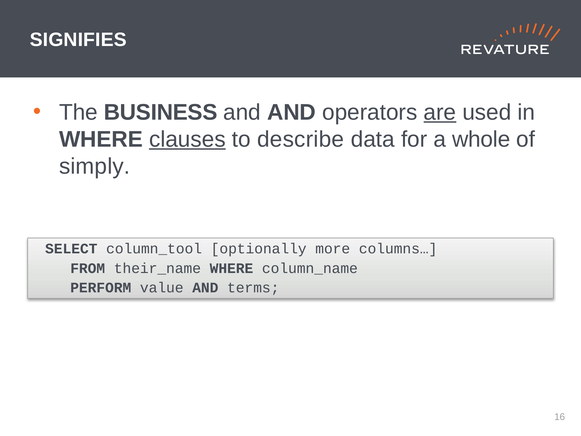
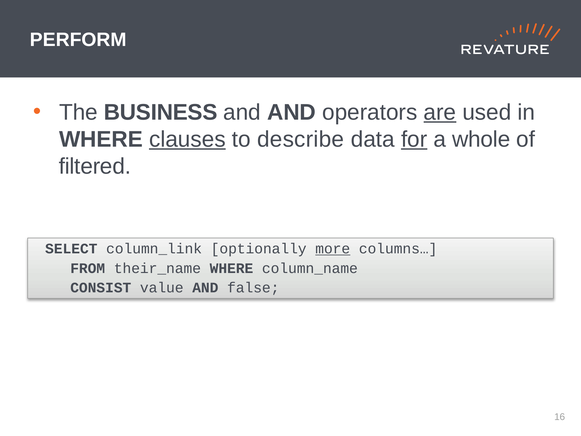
SIGNIFIES: SIGNIFIES -> PERFORM
for underline: none -> present
simply: simply -> filtered
column_tool: column_tool -> column_link
more underline: none -> present
PERFORM: PERFORM -> CONSIST
terms: terms -> false
